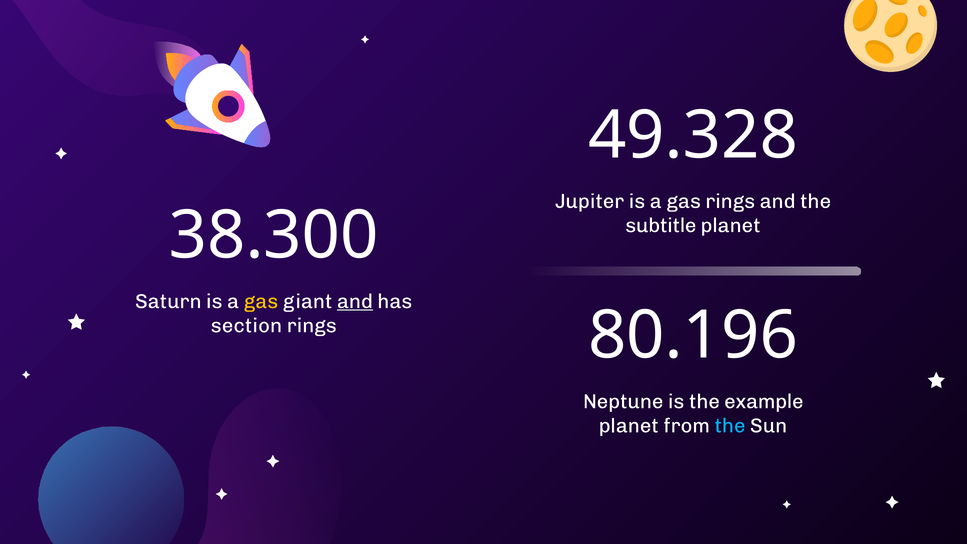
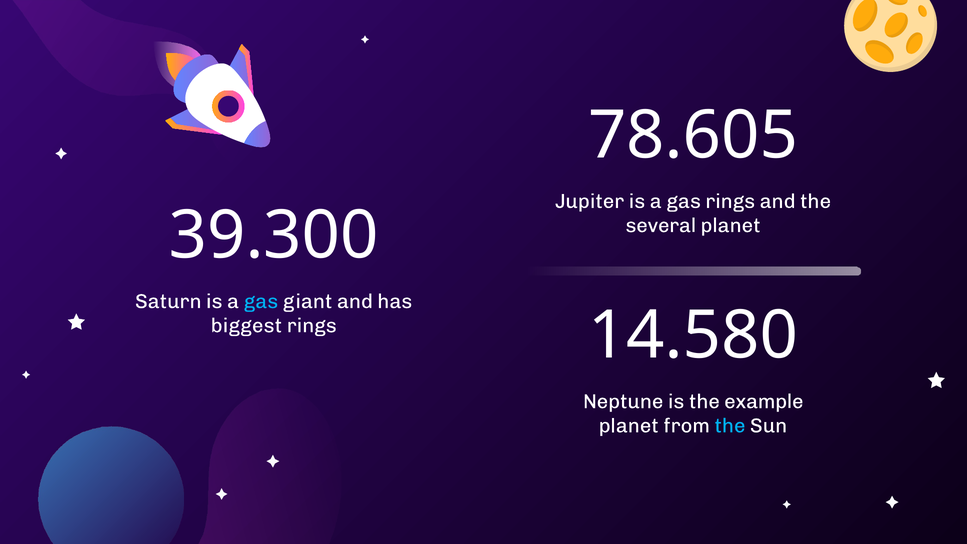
49.328: 49.328 -> 78.605
38.300: 38.300 -> 39.300
subtitle: subtitle -> several
gas at (261, 301) colour: yellow -> light blue
and at (355, 301) underline: present -> none
80.196: 80.196 -> 14.580
section: section -> biggest
